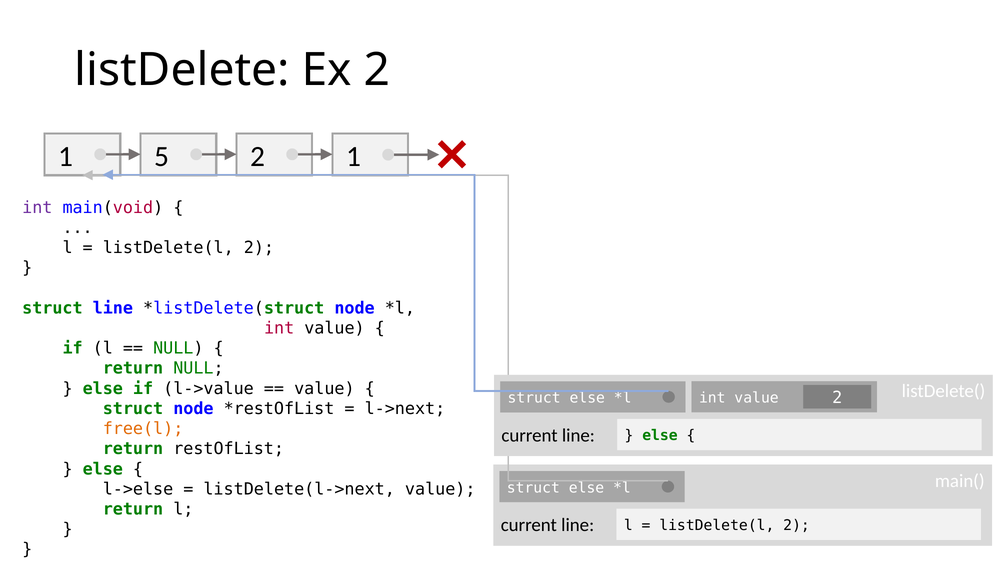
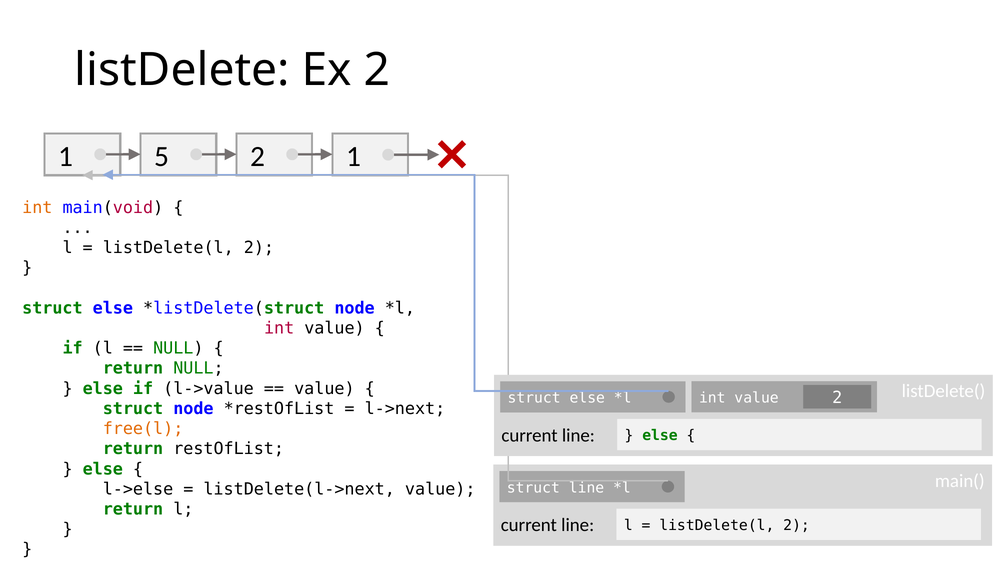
int at (37, 208) colour: purple -> orange
line at (113, 308): line -> else
else at (587, 488): else -> line
